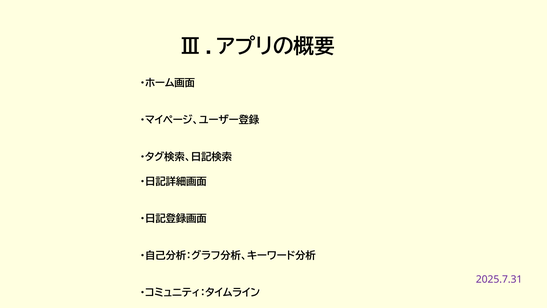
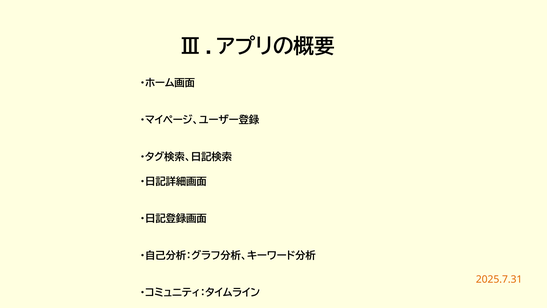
2025.7.31 colour: purple -> orange
